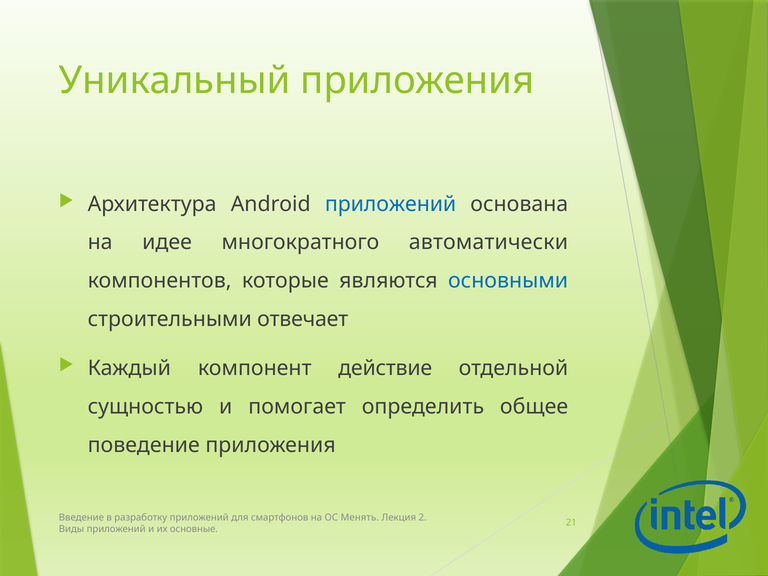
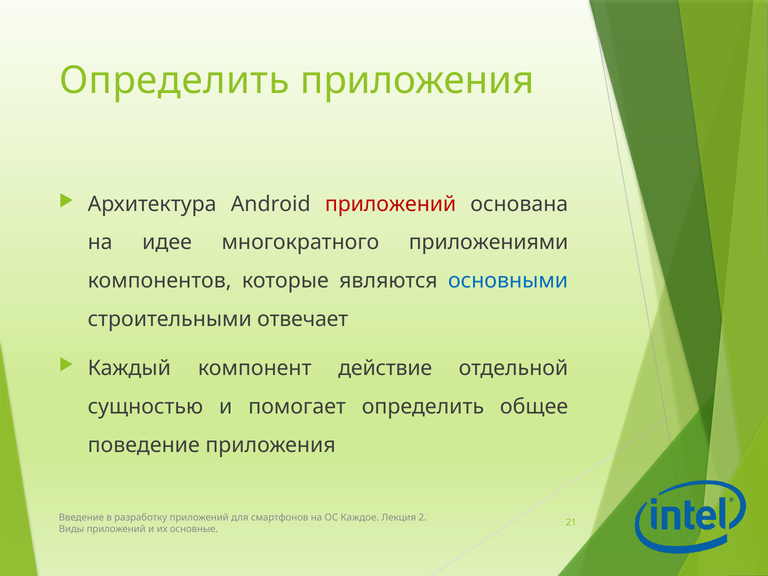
Уникальный at (175, 81): Уникальный -> Определить
приложений at (391, 204) colour: blue -> red
автоматически: автоматически -> приложениями
Менять: Менять -> Каждое
